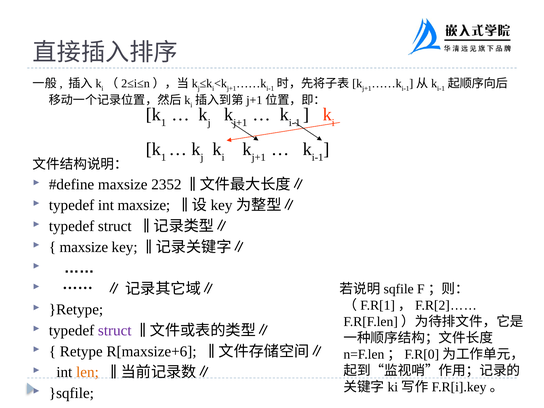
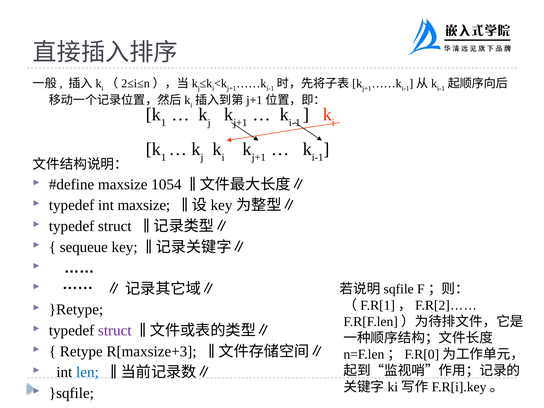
2352: 2352 -> 1054
maxsize at (84, 247): maxsize -> sequeue
R[maxsize+6: R[maxsize+6 -> R[maxsize+3
len colour: orange -> blue
